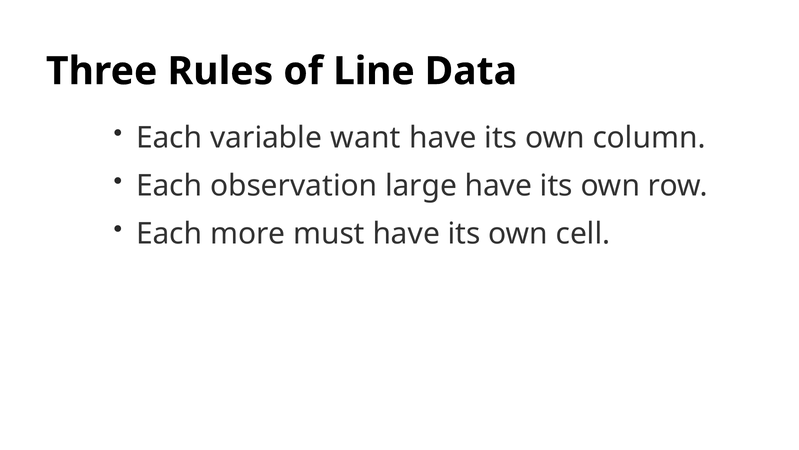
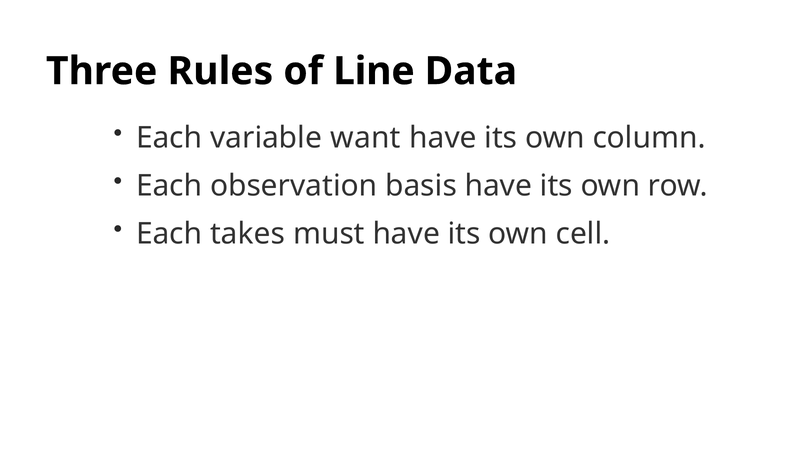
large: large -> basis
more: more -> takes
